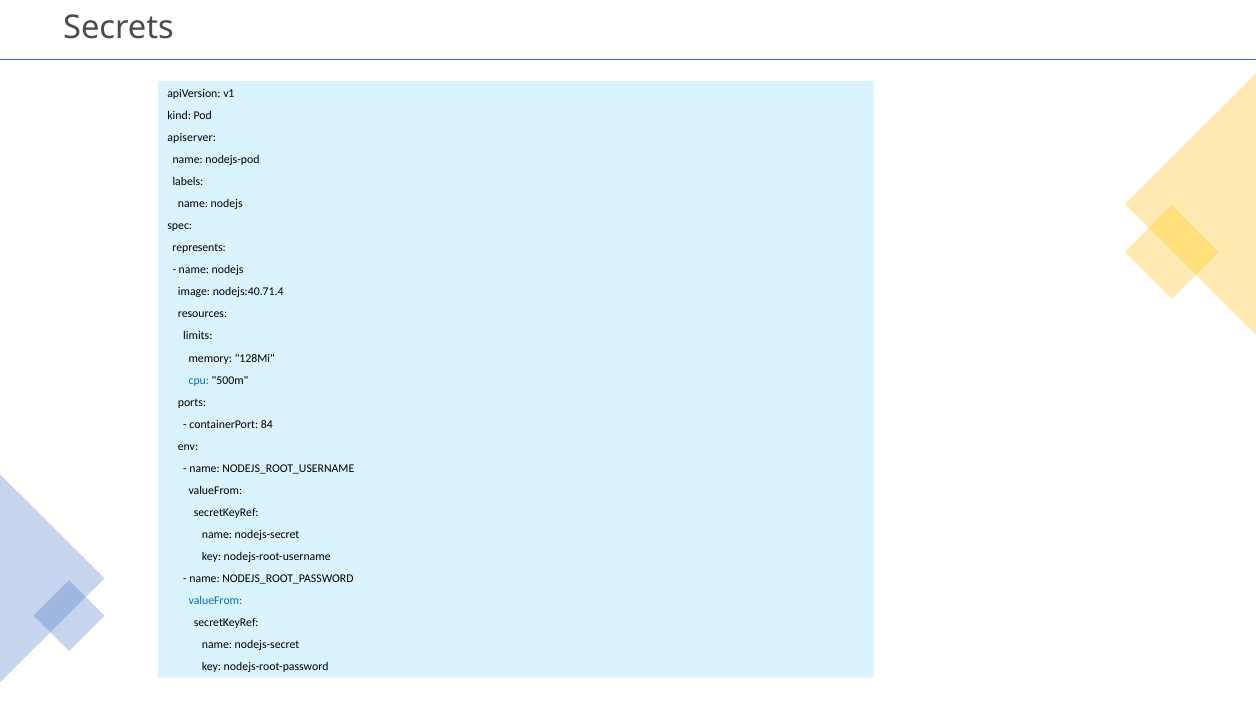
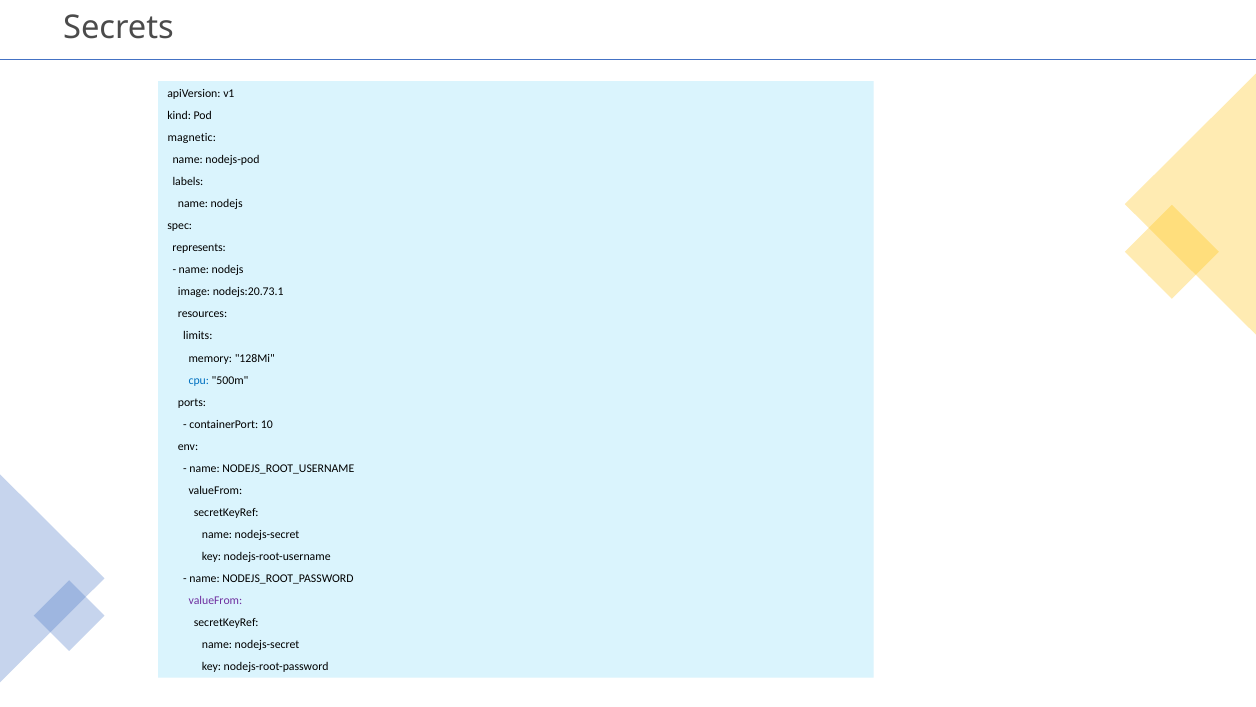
apiserver: apiserver -> magnetic
nodejs:40.71.4: nodejs:40.71.4 -> nodejs:20.73.1
84: 84 -> 10
valueFrom at (215, 600) colour: blue -> purple
